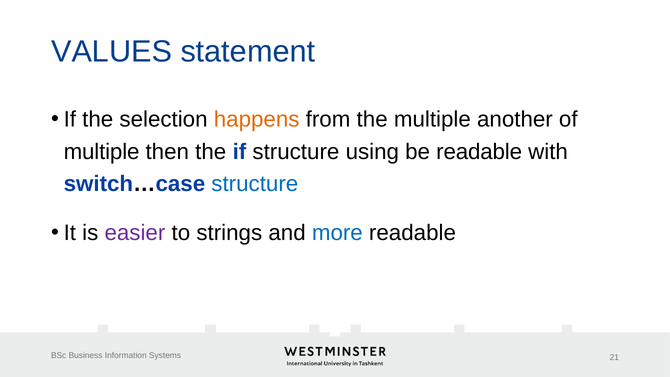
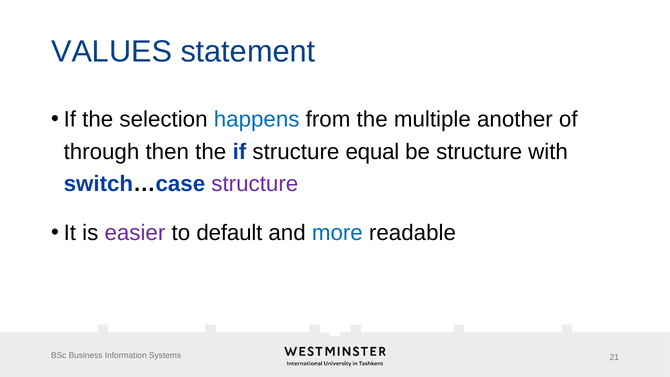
happens colour: orange -> blue
multiple at (102, 152): multiple -> through
using: using -> equal
be readable: readable -> structure
structure at (255, 184) colour: blue -> purple
strings: strings -> default
